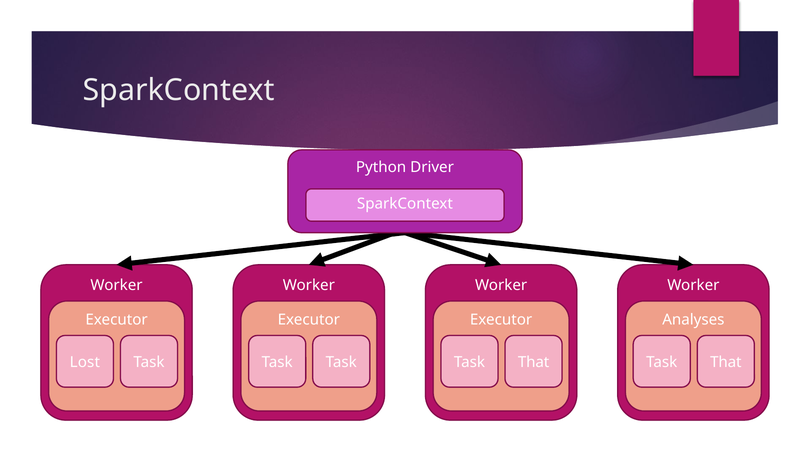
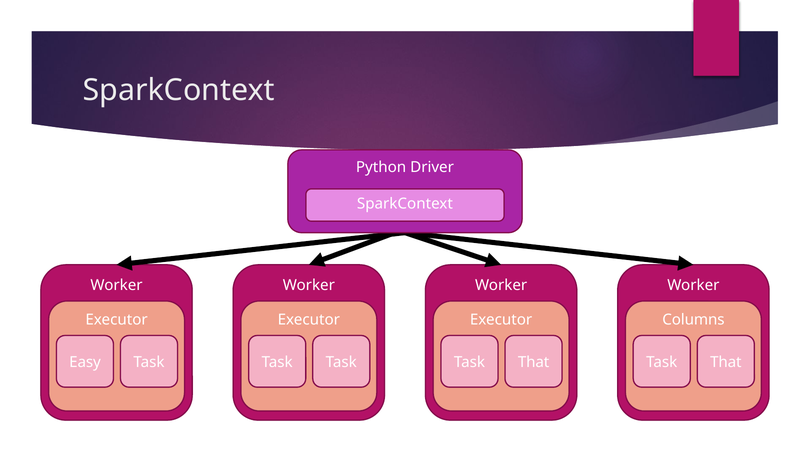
Analyses: Analyses -> Columns
Lost: Lost -> Easy
